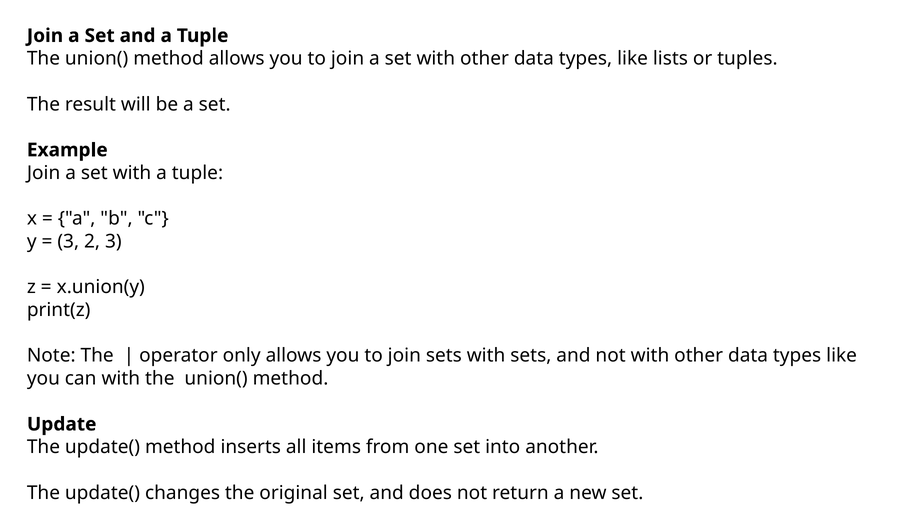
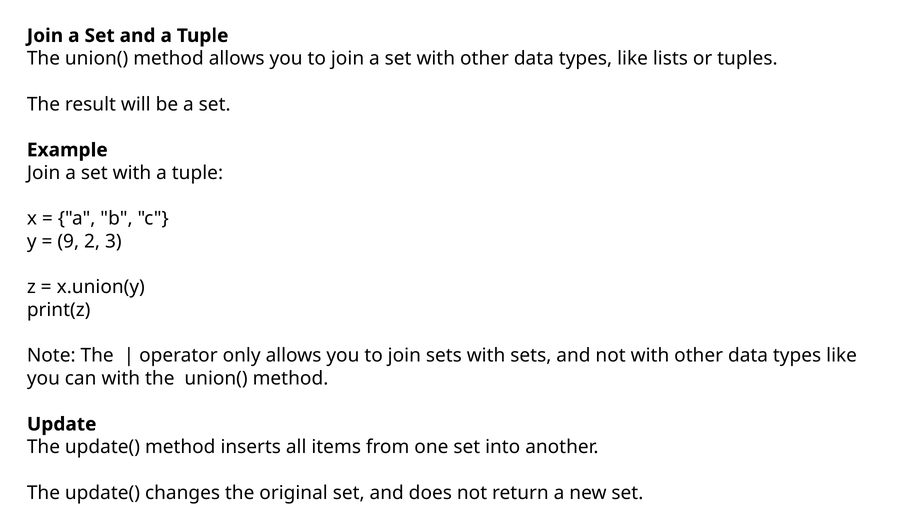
3 at (68, 241): 3 -> 9
